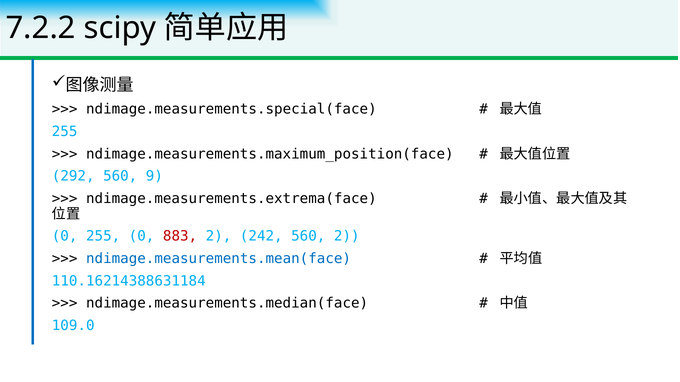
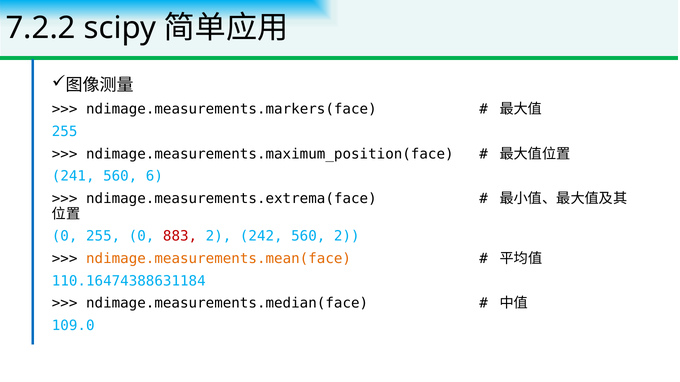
ndimage.measurements.special(face: ndimage.measurements.special(face -> ndimage.measurements.markers(face
292: 292 -> 241
9: 9 -> 6
ndimage.measurements.mean(face colour: blue -> orange
110.16214388631184: 110.16214388631184 -> 110.16474388631184
